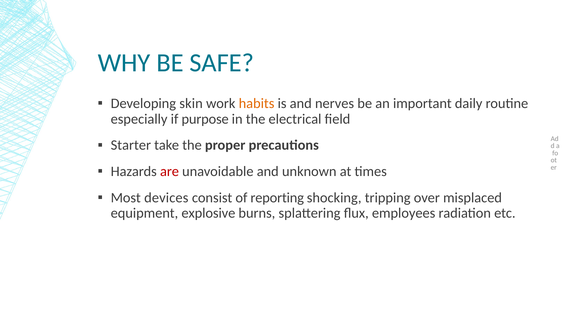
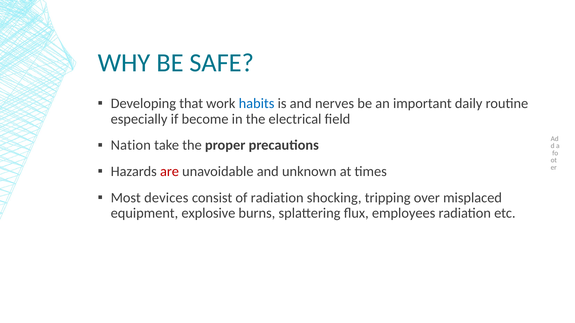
skin: skin -> that
habits colour: orange -> blue
purpose: purpose -> become
Starter: Starter -> Nation
of reporting: reporting -> radiation
